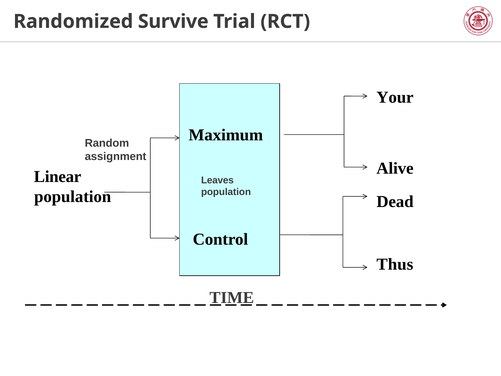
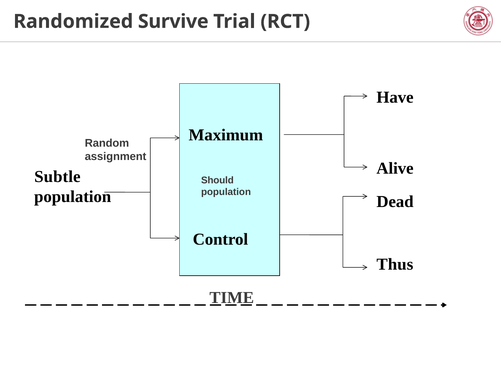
Your: Your -> Have
Linear: Linear -> Subtle
Leaves: Leaves -> Should
